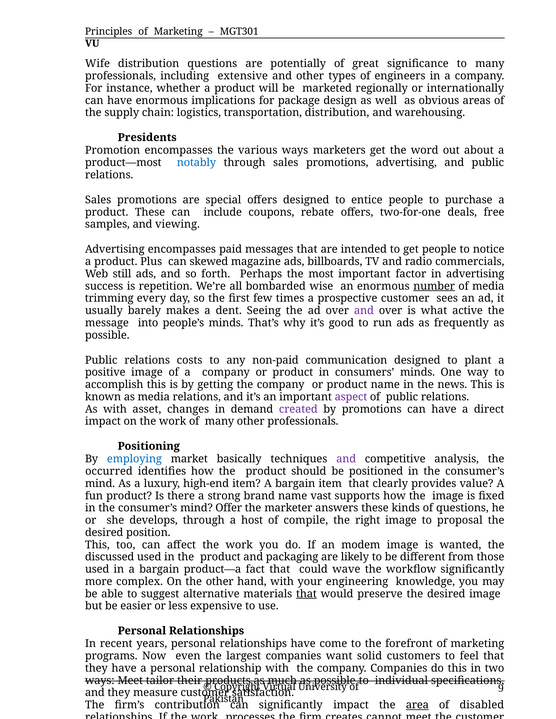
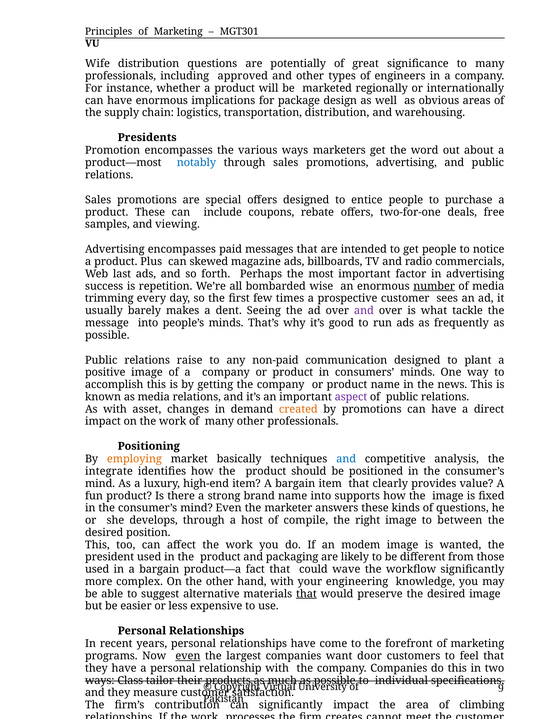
extensive: extensive -> approved
still: still -> last
active: active -> tackle
costs: costs -> raise
created colour: purple -> orange
employing colour: blue -> orange
and at (346, 459) colour: purple -> blue
occurred: occurred -> integrate
name vast: vast -> into
mind Offer: Offer -> Even
proposal: proposal -> between
discussed: discussed -> president
even at (188, 656) underline: none -> present
solid: solid -> door
ways Meet: Meet -> Class
area underline: present -> none
disabled: disabled -> climbing
